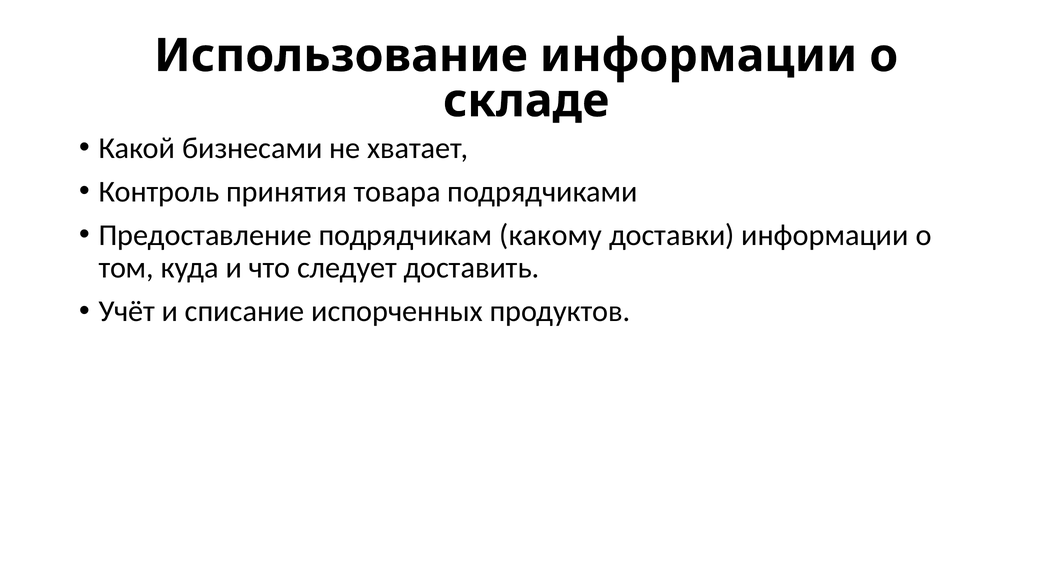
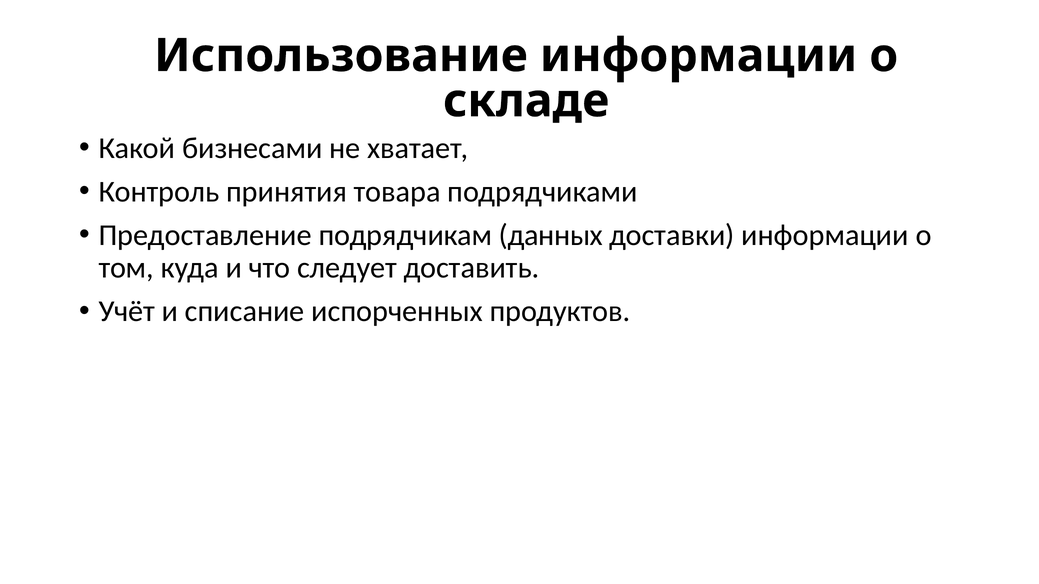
какому: какому -> данных
